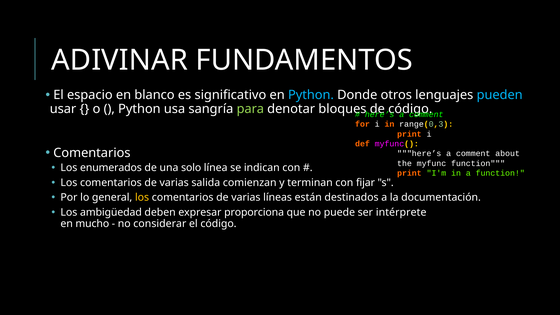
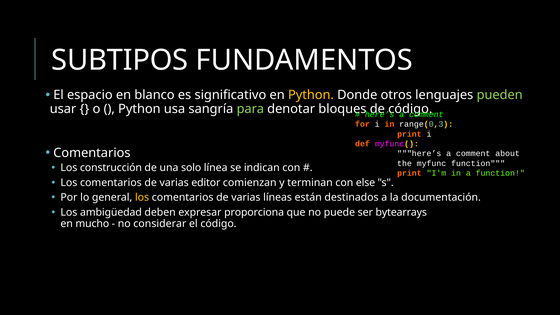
ADIVINAR: ADIVINAR -> SUBTIPOS
Python at (311, 95) colour: light blue -> yellow
pueden colour: light blue -> light green
enumerados: enumerados -> construcción
salida: salida -> editor
fijar: fijar -> else
intérprete: intérprete -> bytearrays
